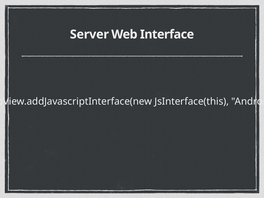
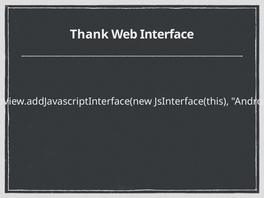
Server: Server -> Thank
